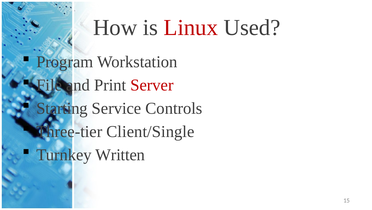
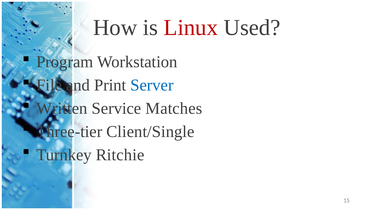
Server colour: red -> blue
Starting: Starting -> Written
Controls: Controls -> Matches
Written: Written -> Ritchie
